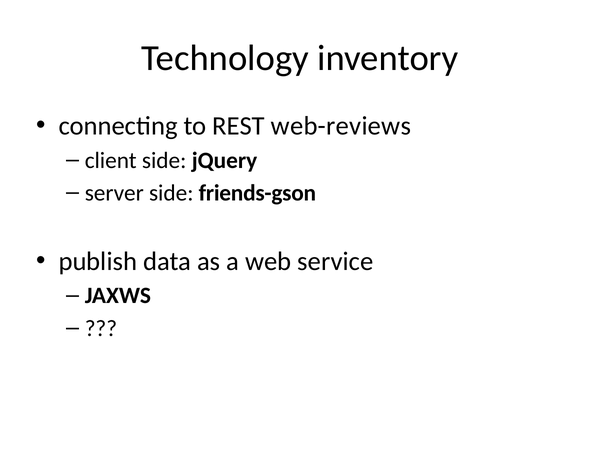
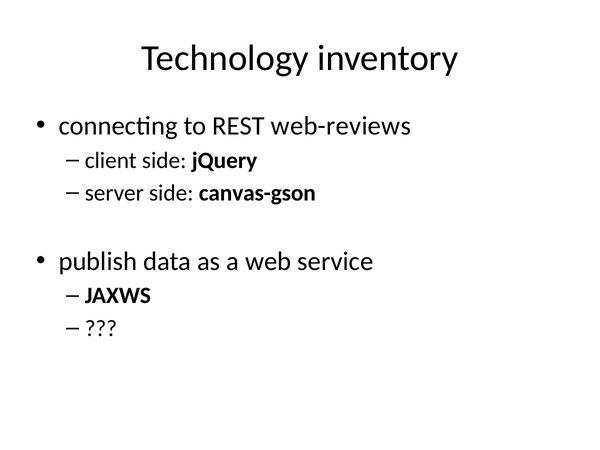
friends-gson: friends-gson -> canvas-gson
